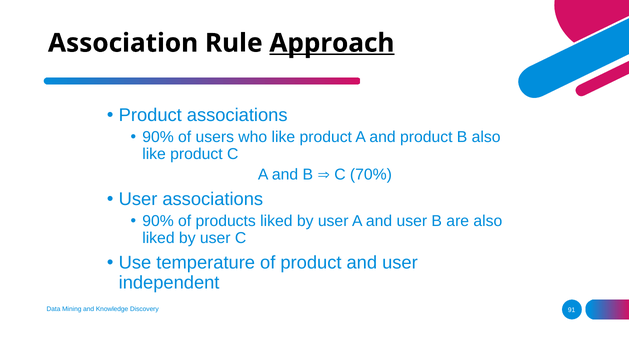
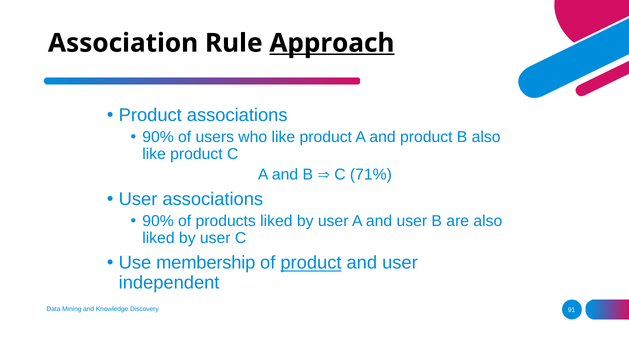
70%: 70% -> 71%
temperature: temperature -> membership
product at (311, 263) underline: none -> present
